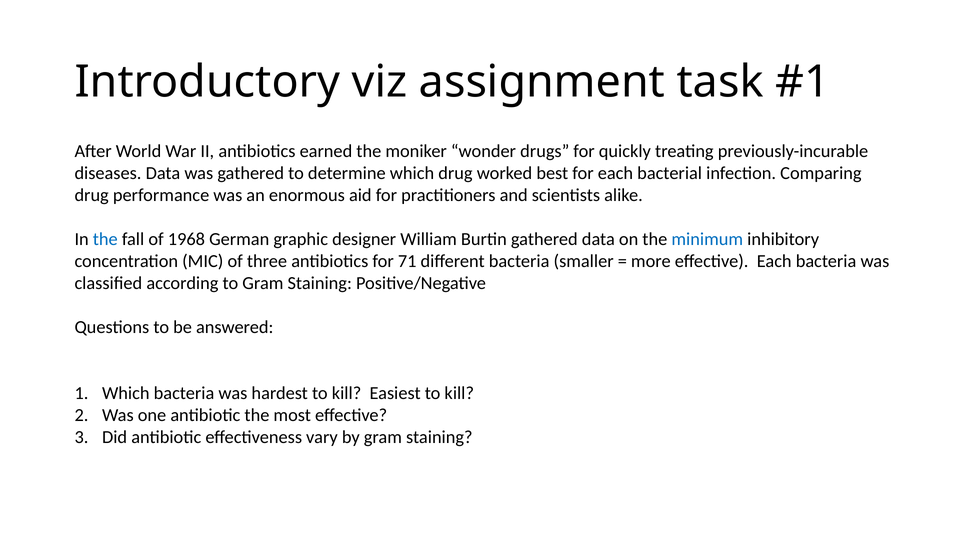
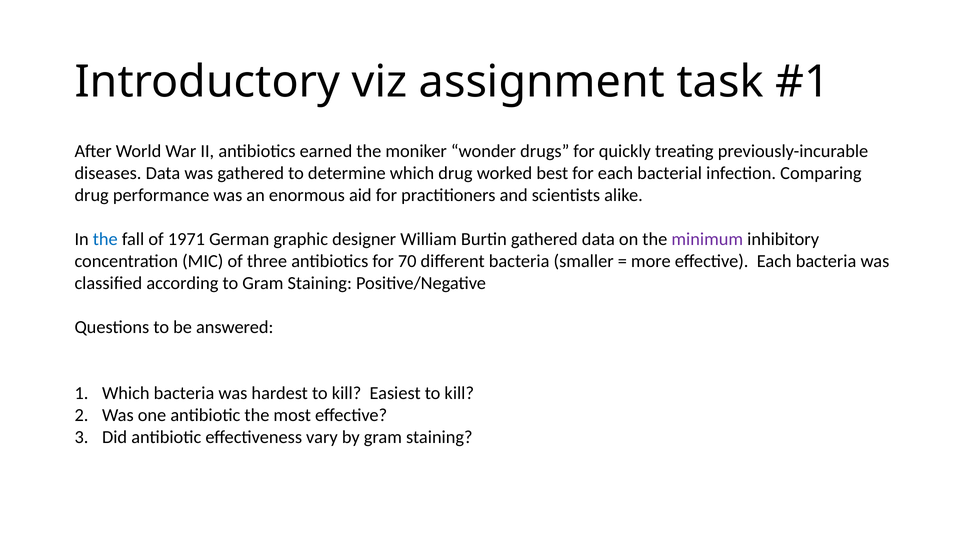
1968: 1968 -> 1971
minimum colour: blue -> purple
71: 71 -> 70
